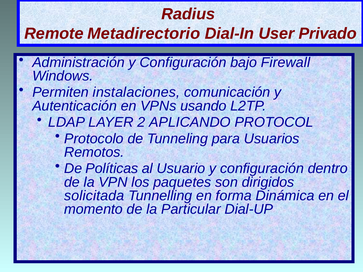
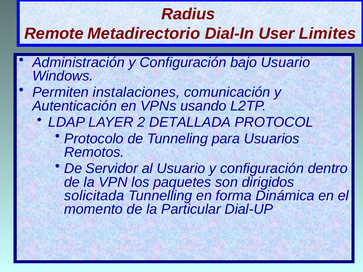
Privado: Privado -> Limites
bajo Firewall: Firewall -> Usuario
APLICANDO: APLICANDO -> DETALLADA
Políticas: Políticas -> Servidor
